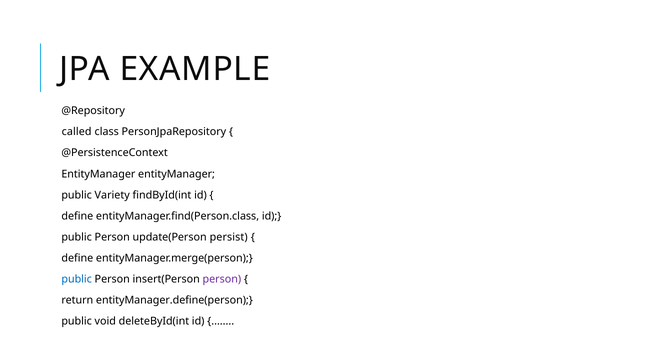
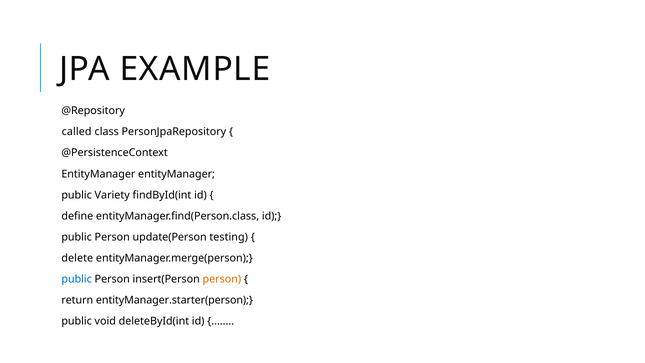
persist: persist -> testing
define at (77, 258): define -> delete
person at (222, 279) colour: purple -> orange
entityManager.define(person: entityManager.define(person -> entityManager.starter(person
